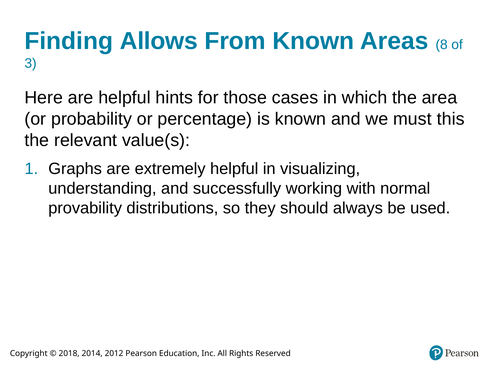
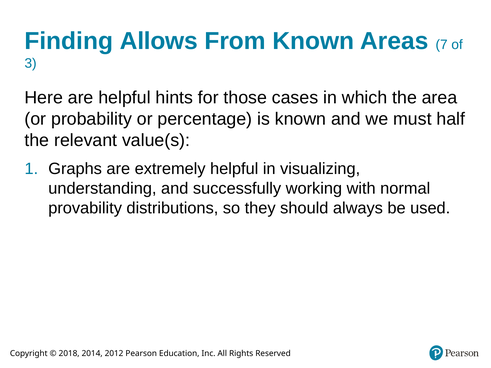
8: 8 -> 7
this: this -> half
